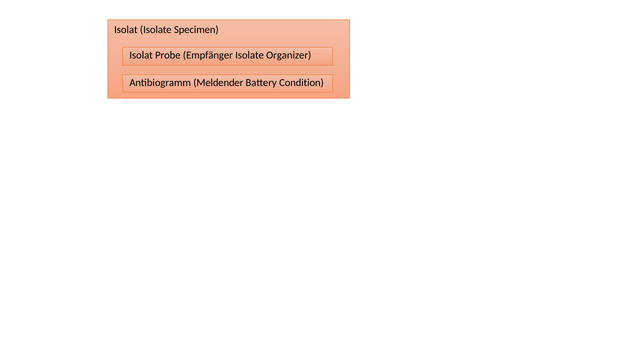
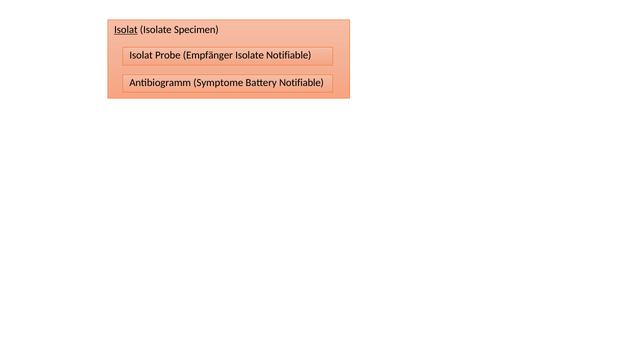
Isolat at (126, 30) underline: none -> present
Isolate Organizer: Organizer -> Notifiable
Meldender: Meldender -> Symptome
Battery Condition: Condition -> Notifiable
